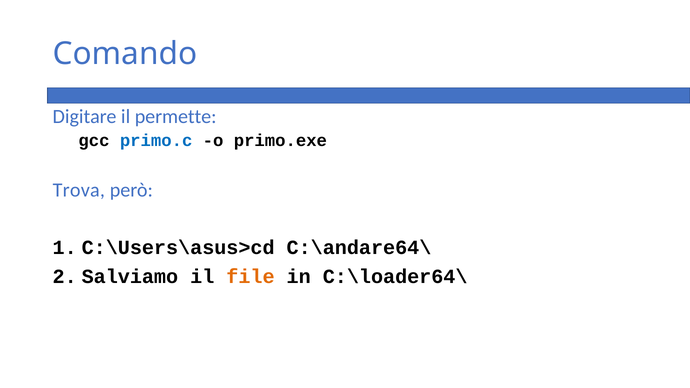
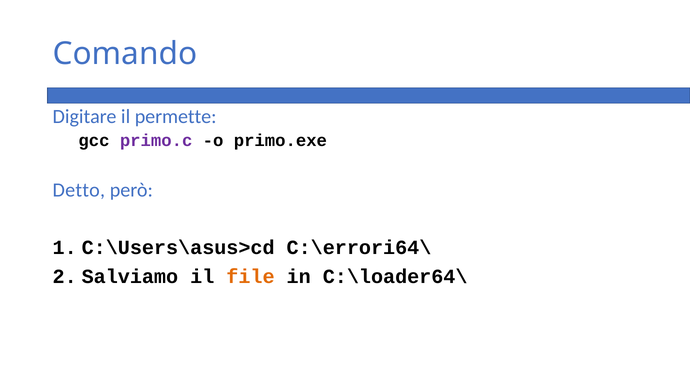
primo.c colour: blue -> purple
Trova: Trova -> Detto
C:\andare64\: C:\andare64\ -> C:\errori64\
